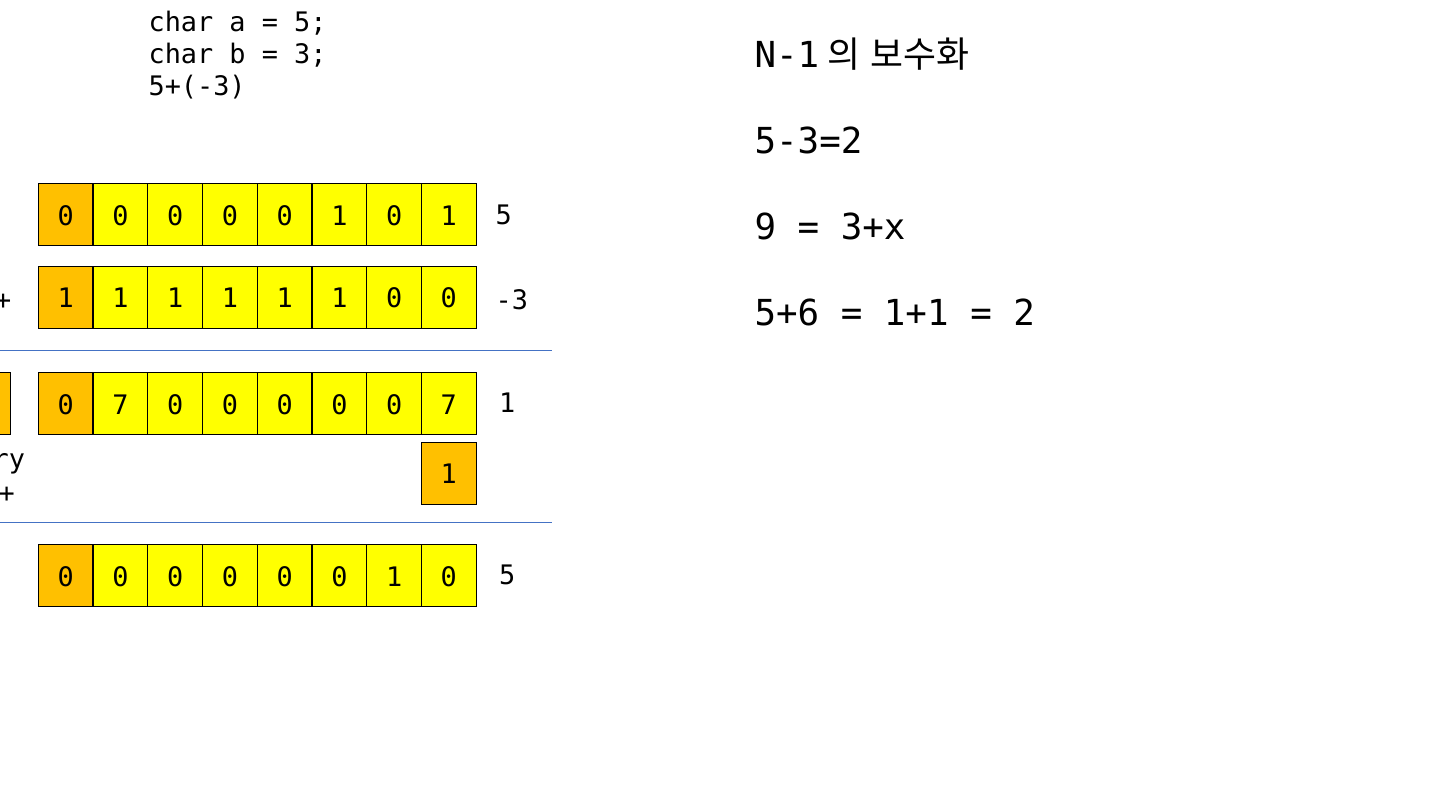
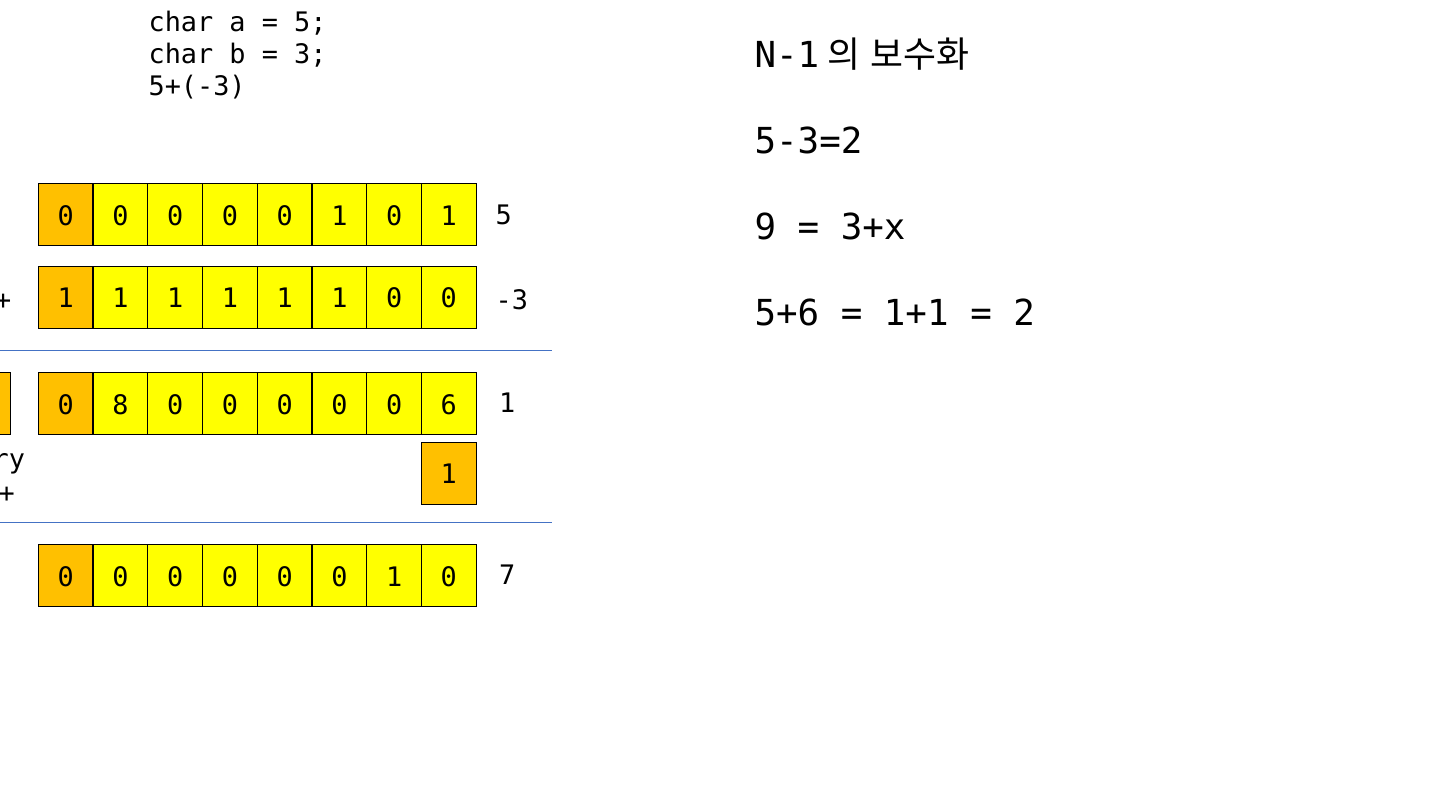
7 at (120, 406): 7 -> 8
7 at (449, 406): 7 -> 6
0 5: 5 -> 7
